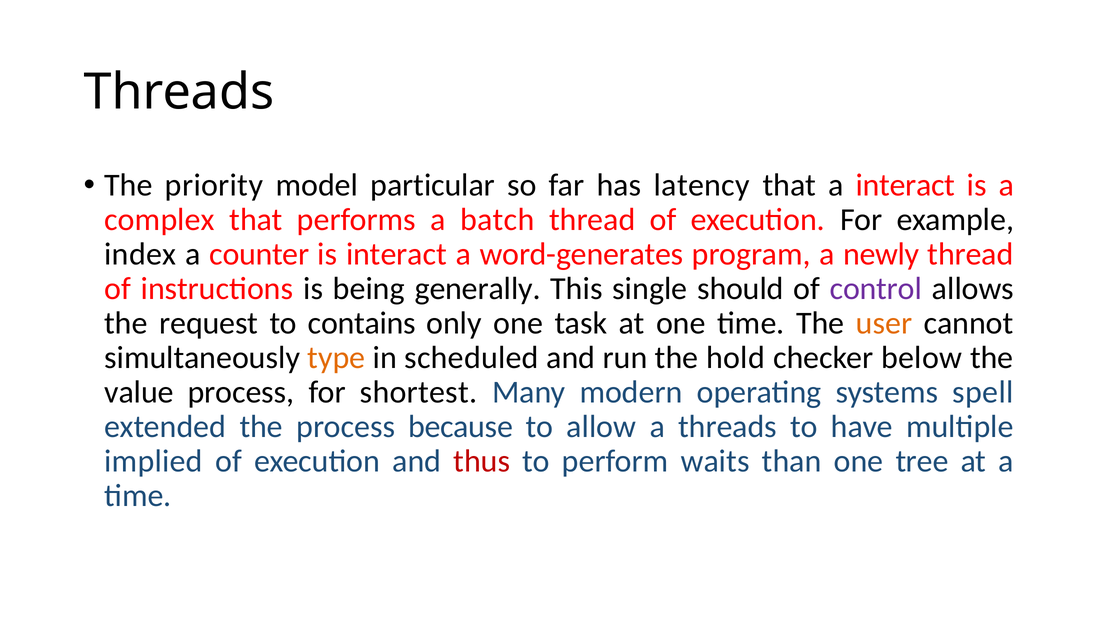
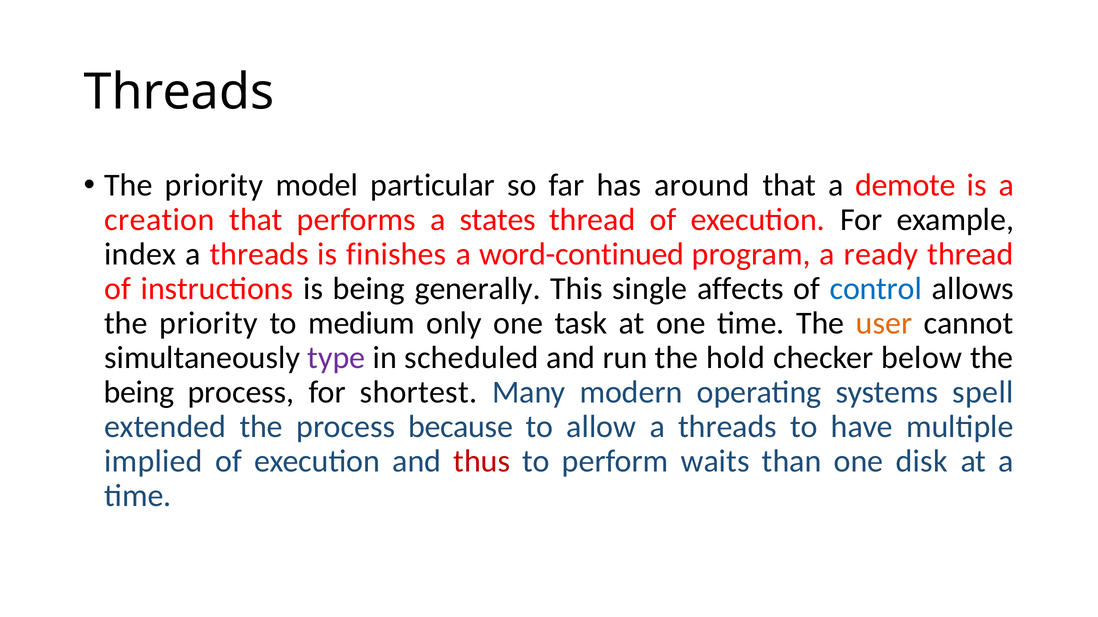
latency: latency -> around
a interact: interact -> demote
complex: complex -> creation
batch: batch -> states
counter at (259, 255): counter -> threads
is interact: interact -> finishes
word-generates: word-generates -> word-continued
newly: newly -> ready
should: should -> affects
control colour: purple -> blue
request at (209, 324): request -> priority
contains: contains -> medium
type colour: orange -> purple
value at (139, 393): value -> being
tree: tree -> disk
